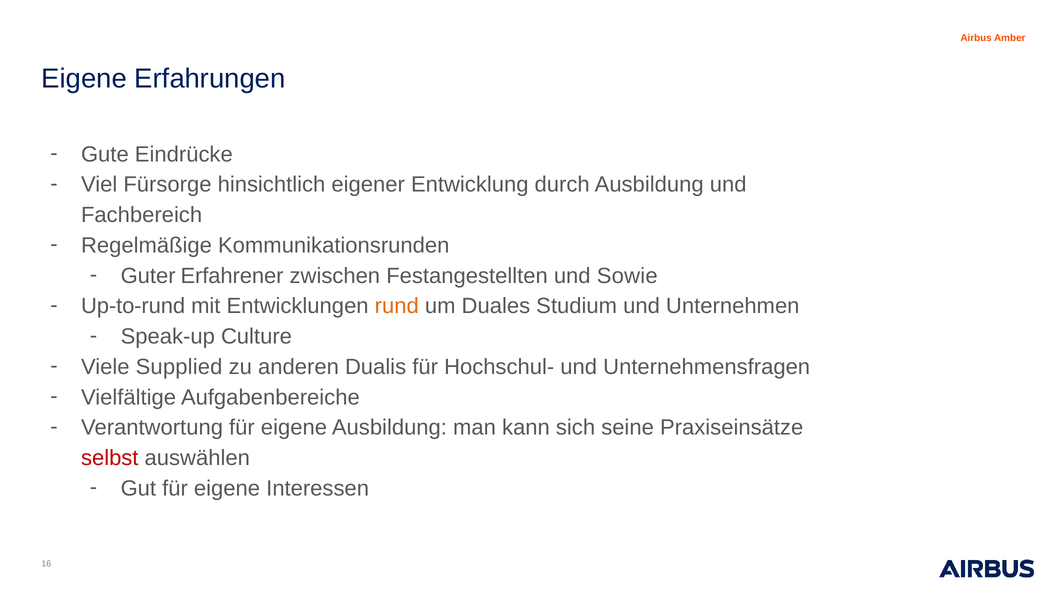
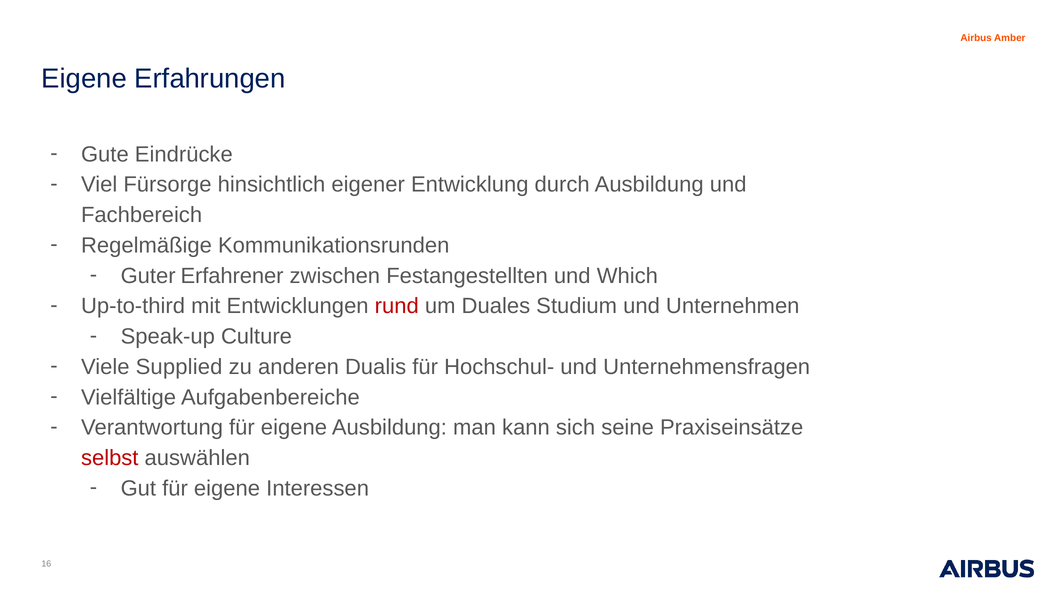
Sowie: Sowie -> Which
Up-to-rund: Up-to-rund -> Up-to-third
rund colour: orange -> red
